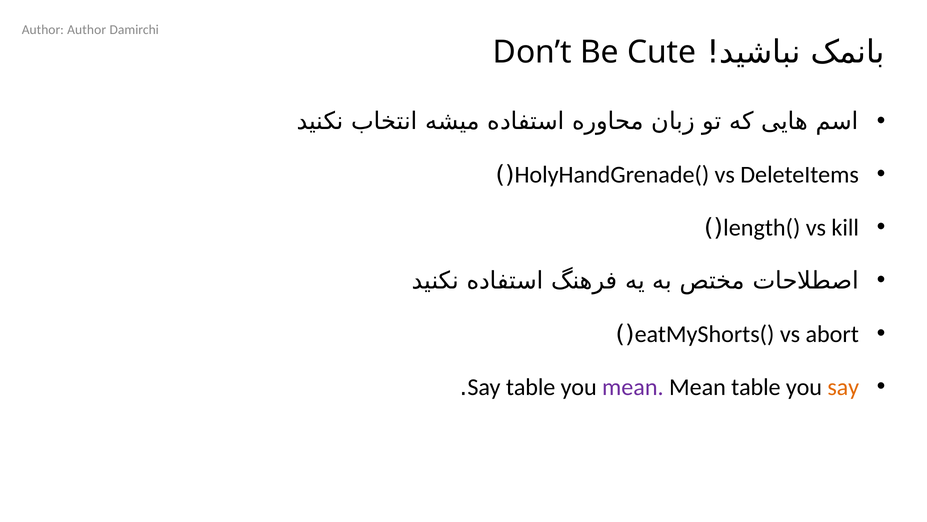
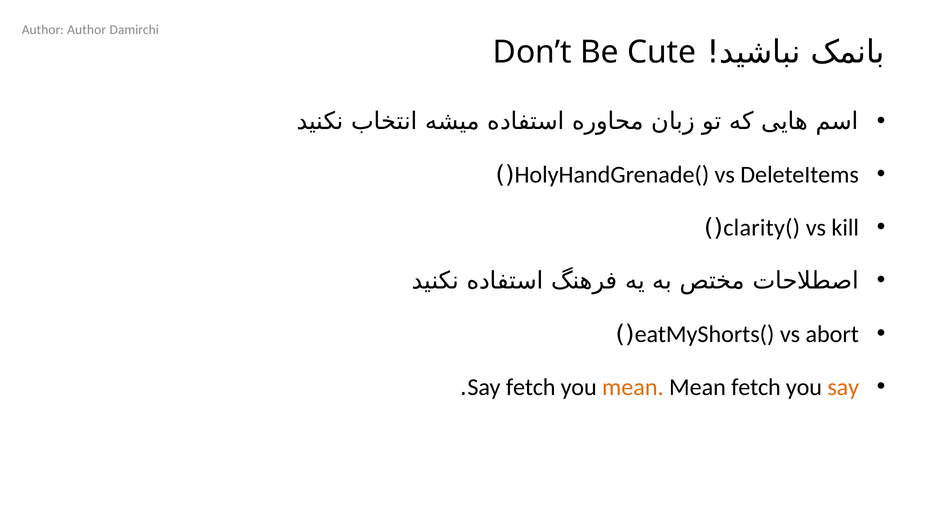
length(: length( -> clarity(
Say table: table -> fetch
mean at (633, 387) colour: purple -> orange
Mean table: table -> fetch
